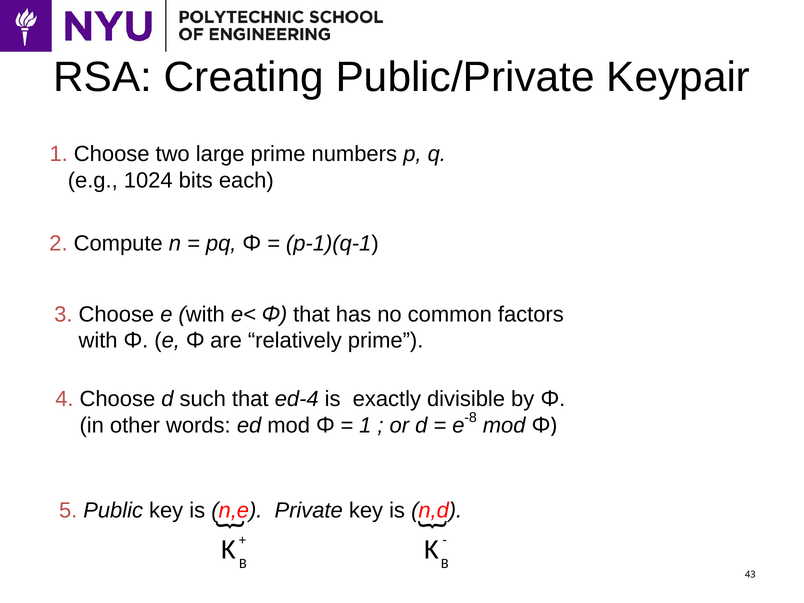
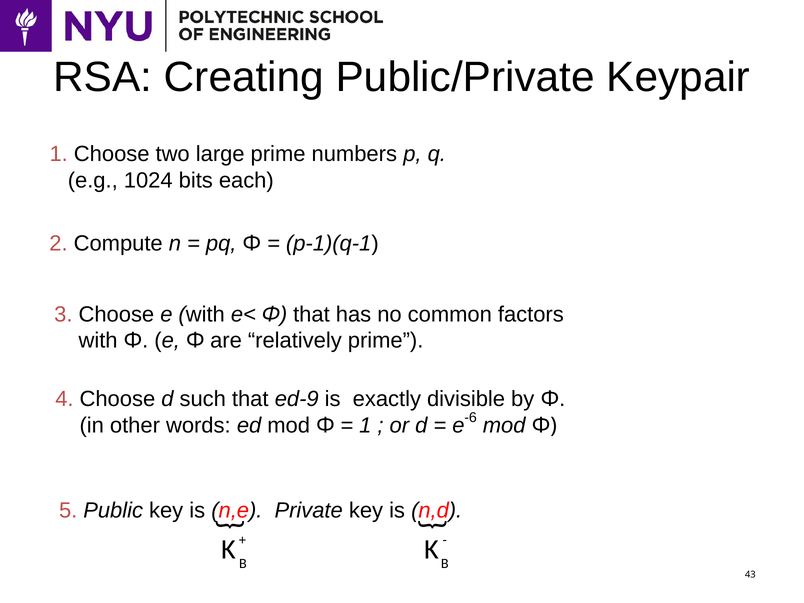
ed-4: ed-4 -> ed-9
-8: -8 -> -6
